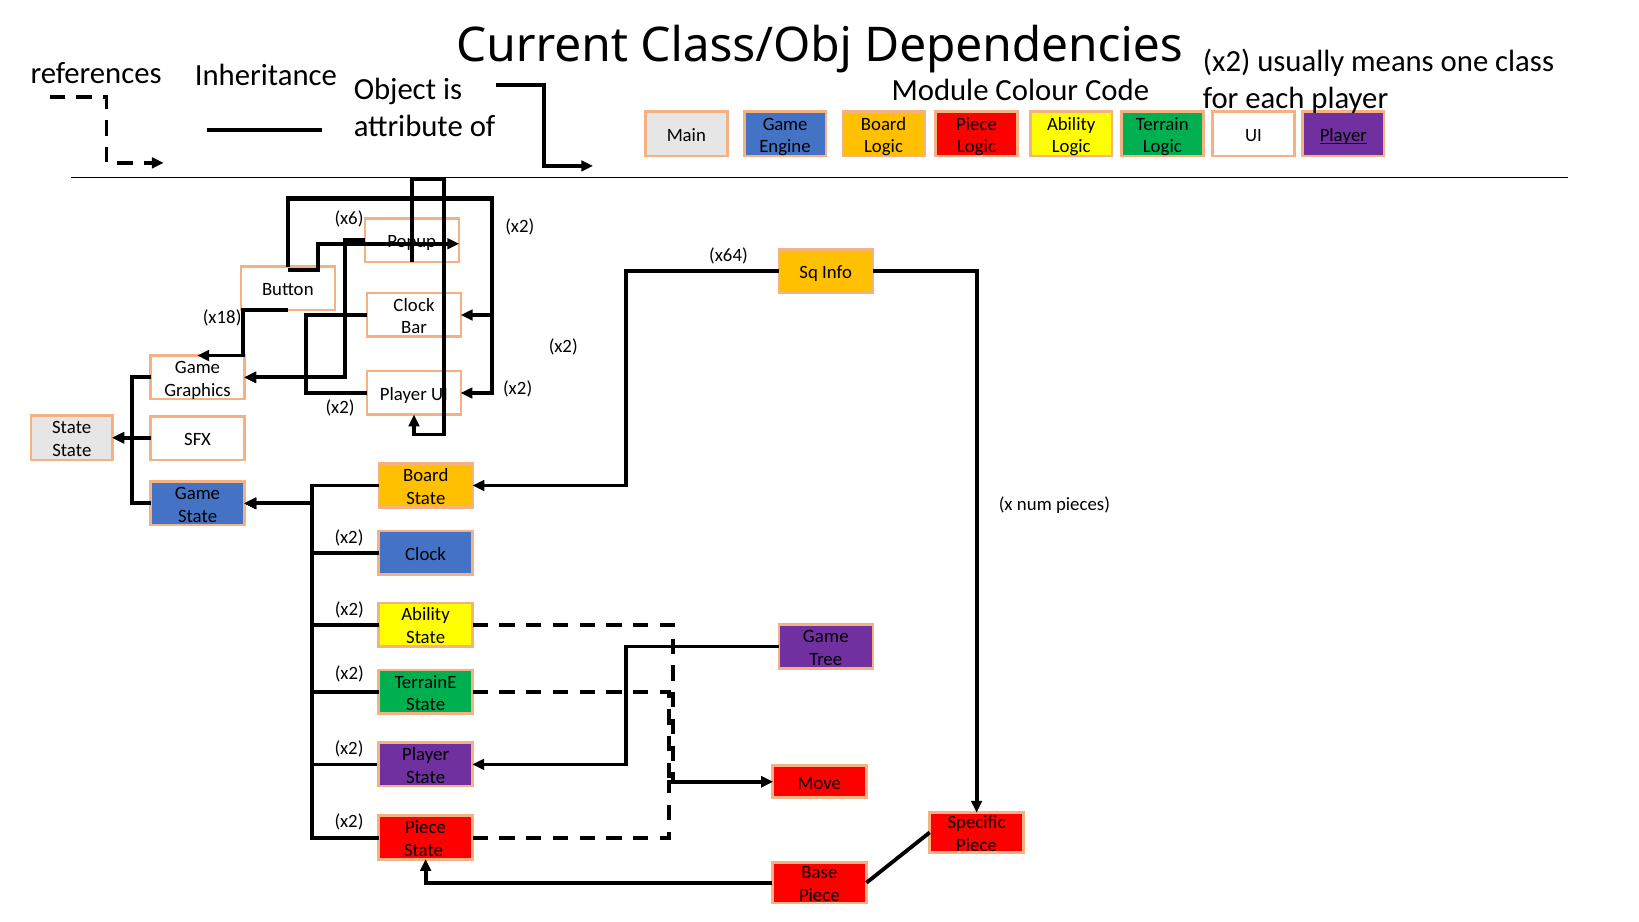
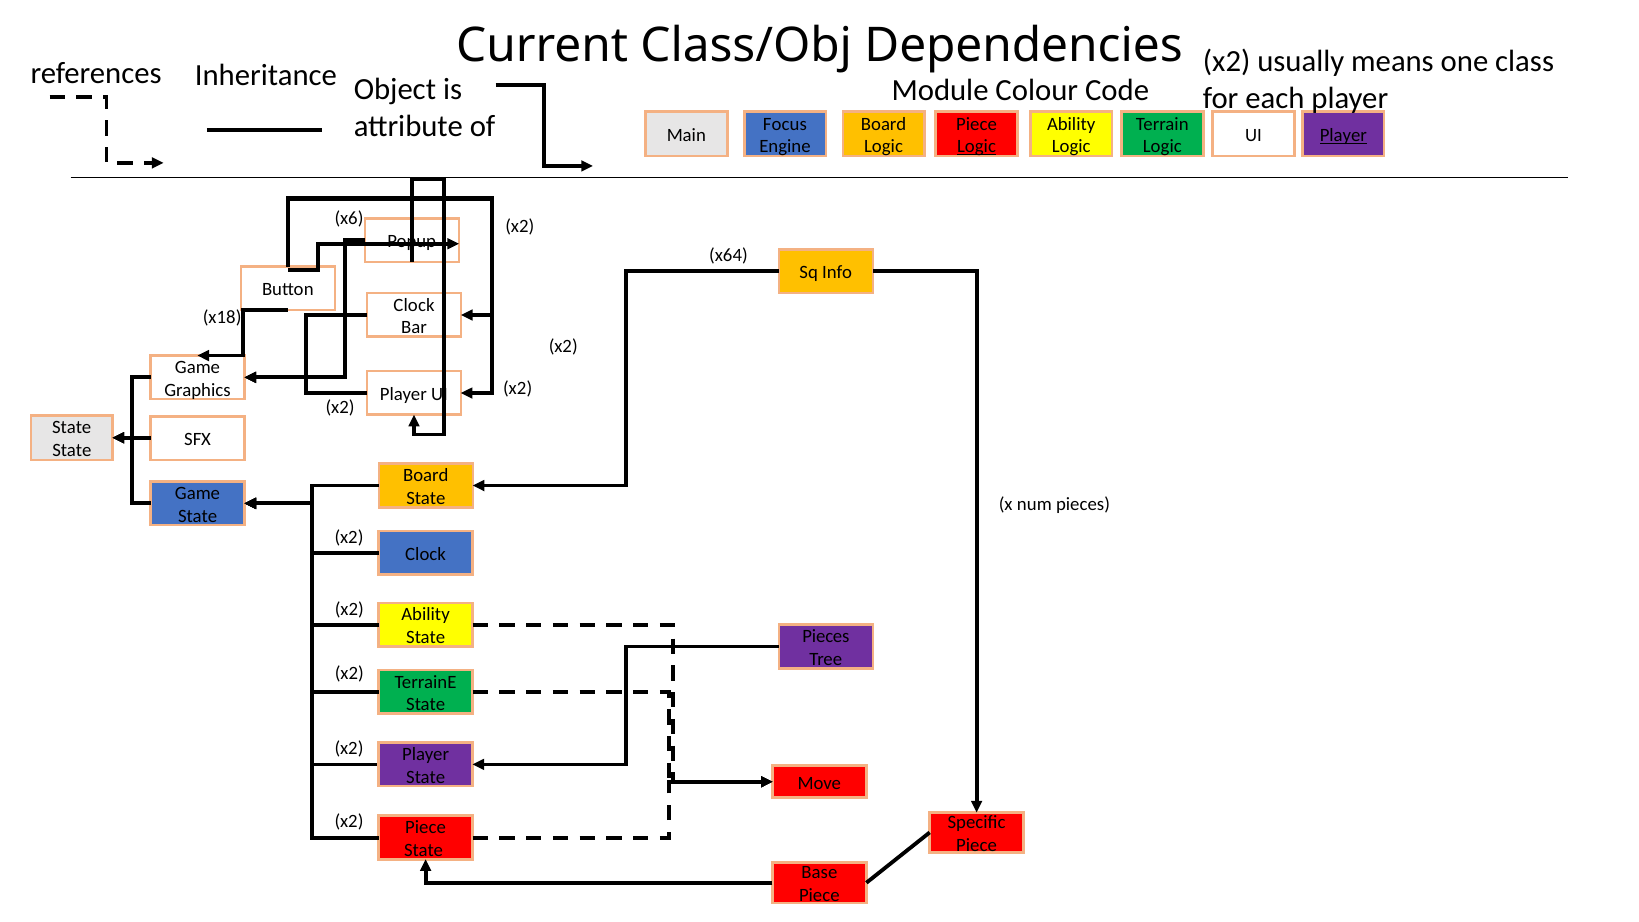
Game at (785, 124): Game -> Focus
Logic at (977, 146) underline: none -> present
Game at (826, 637): Game -> Pieces
